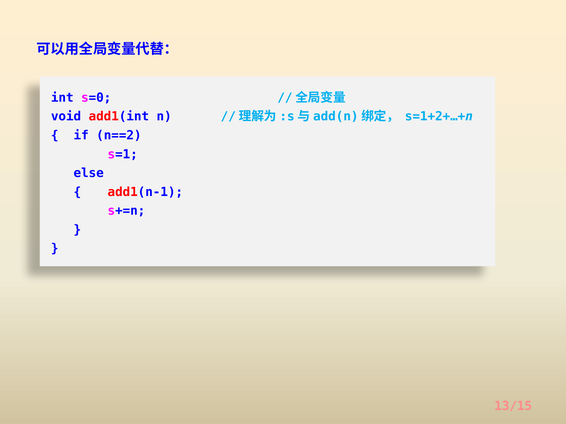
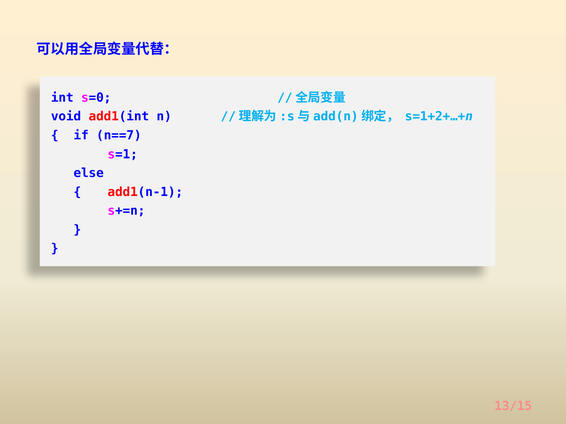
n==2: n==2 -> n==7
